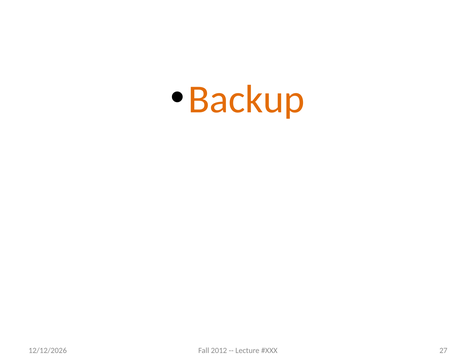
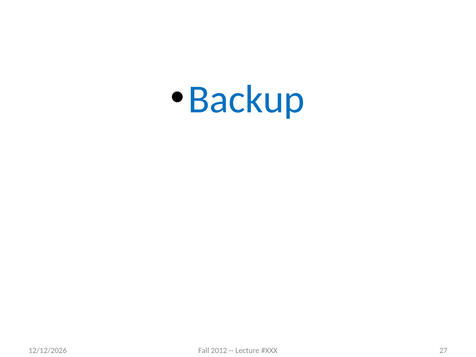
Backup colour: orange -> blue
